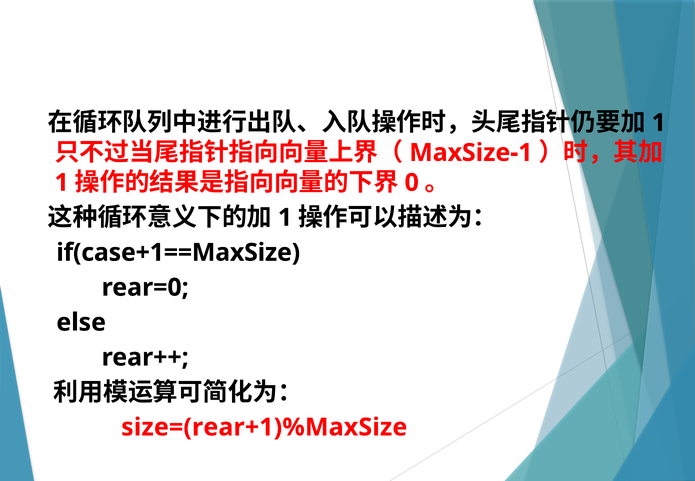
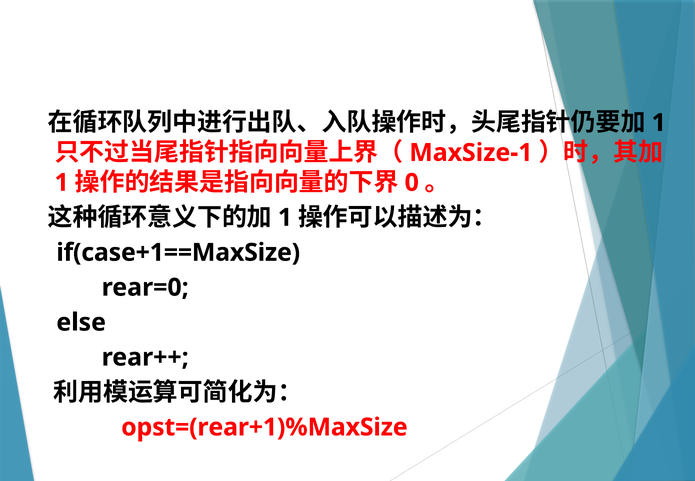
size=(rear+1)%MaxSize: size=(rear+1)%MaxSize -> opst=(rear+1)%MaxSize
